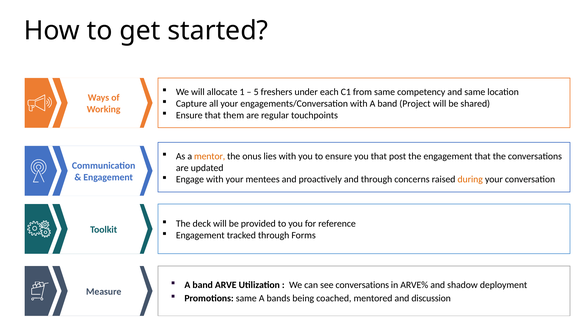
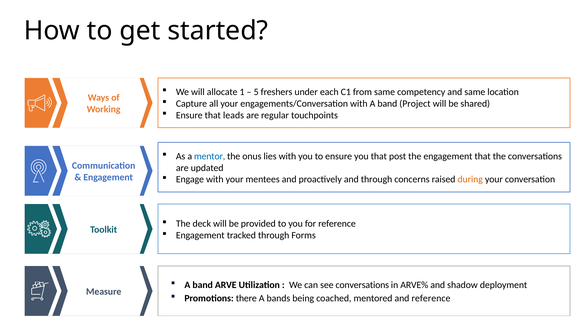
them: them -> leads
mentor colour: orange -> blue
Promotions same: same -> there
and discussion: discussion -> reference
